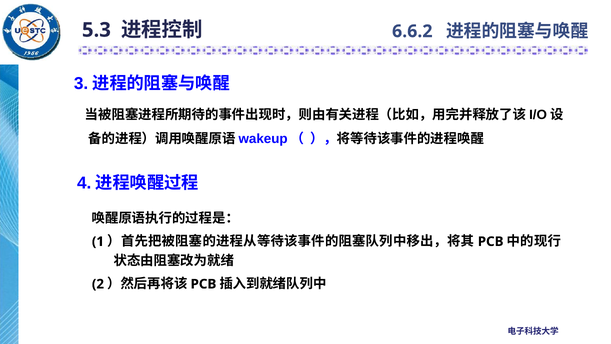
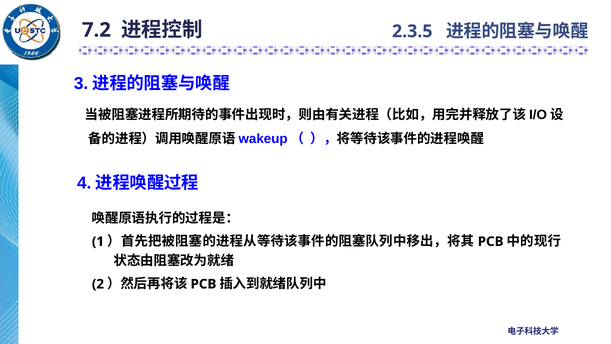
5.3: 5.3 -> 7.2
6.6.2: 6.6.2 -> 2.3.5
